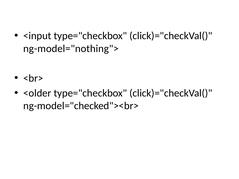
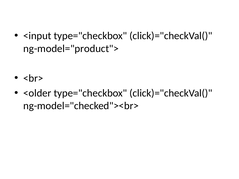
ng-model="nothing">: ng-model="nothing"> -> ng-model="product">
